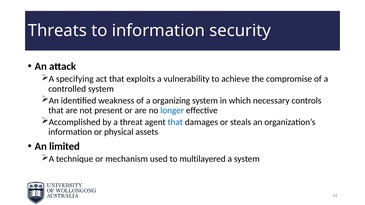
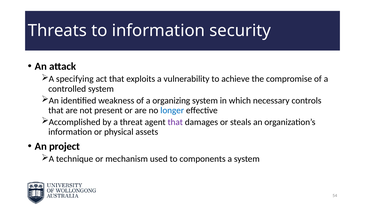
that at (175, 122) colour: blue -> purple
limited: limited -> project
multilayered: multilayered -> components
